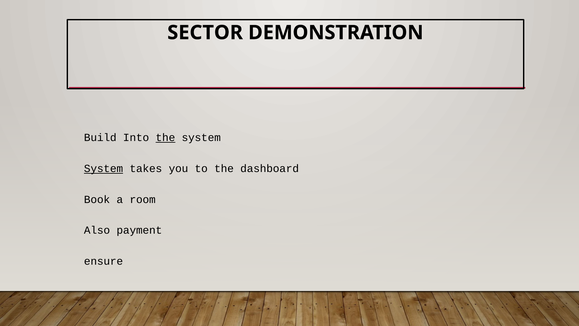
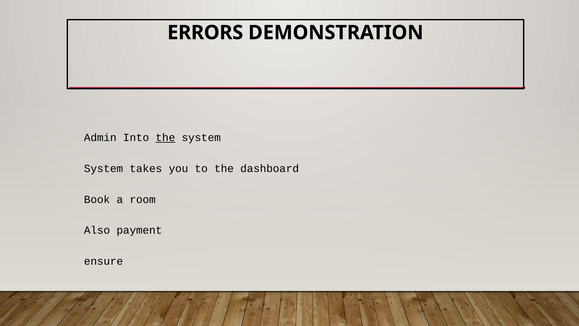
SECTOR: SECTOR -> ERRORS
Build: Build -> Admin
System at (104, 168) underline: present -> none
